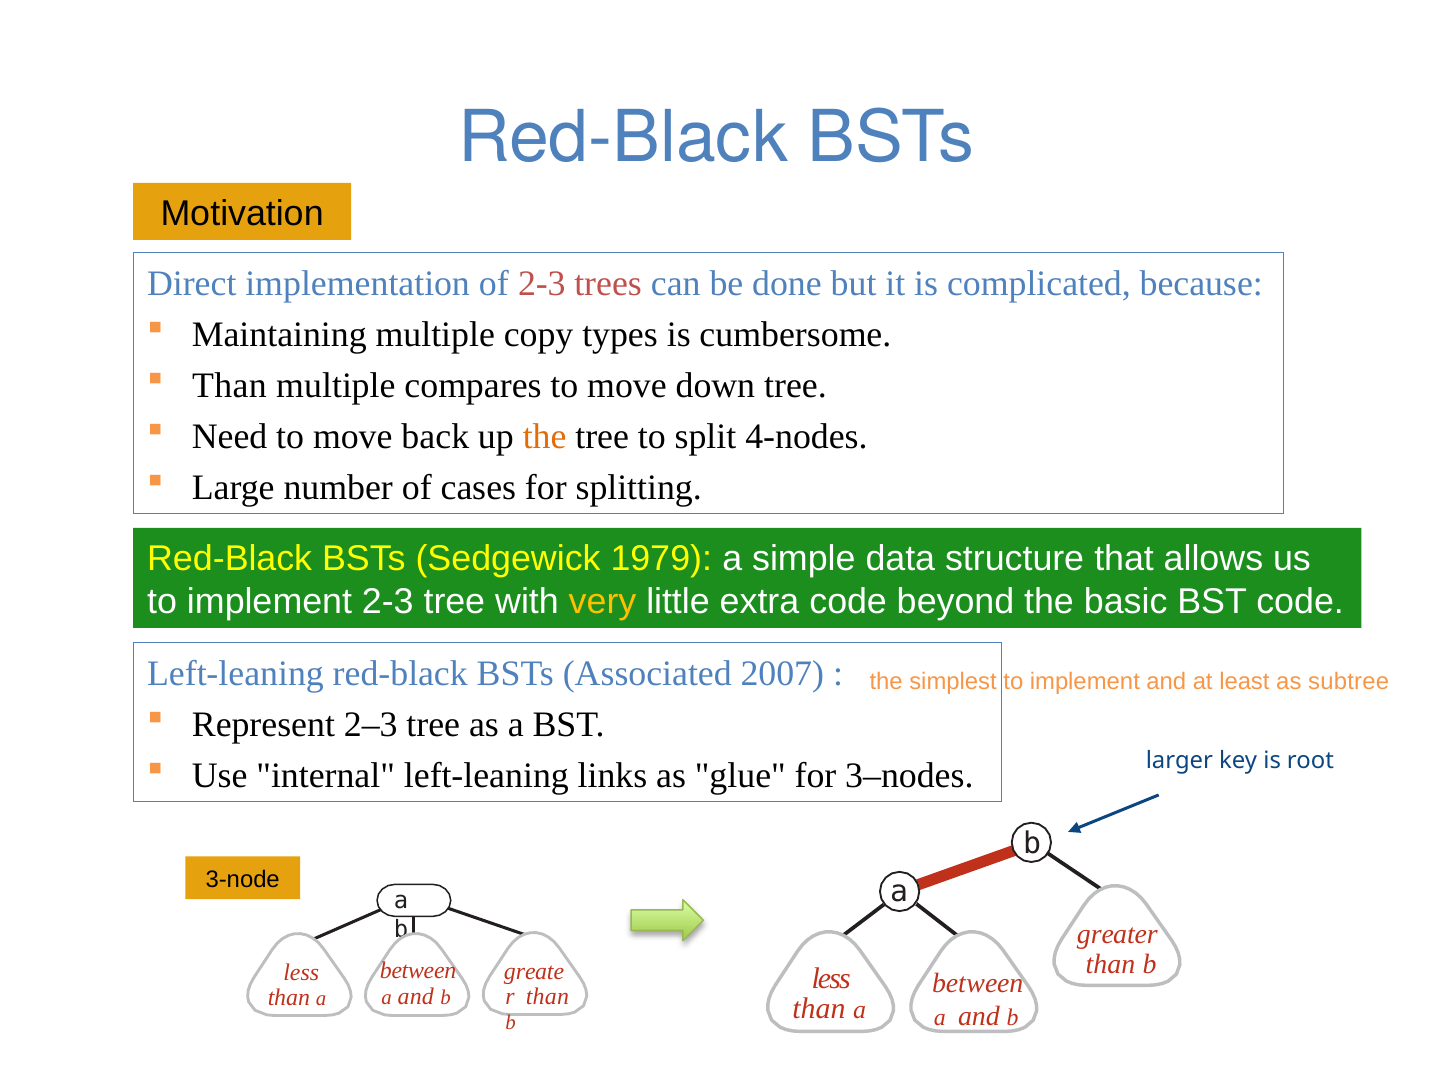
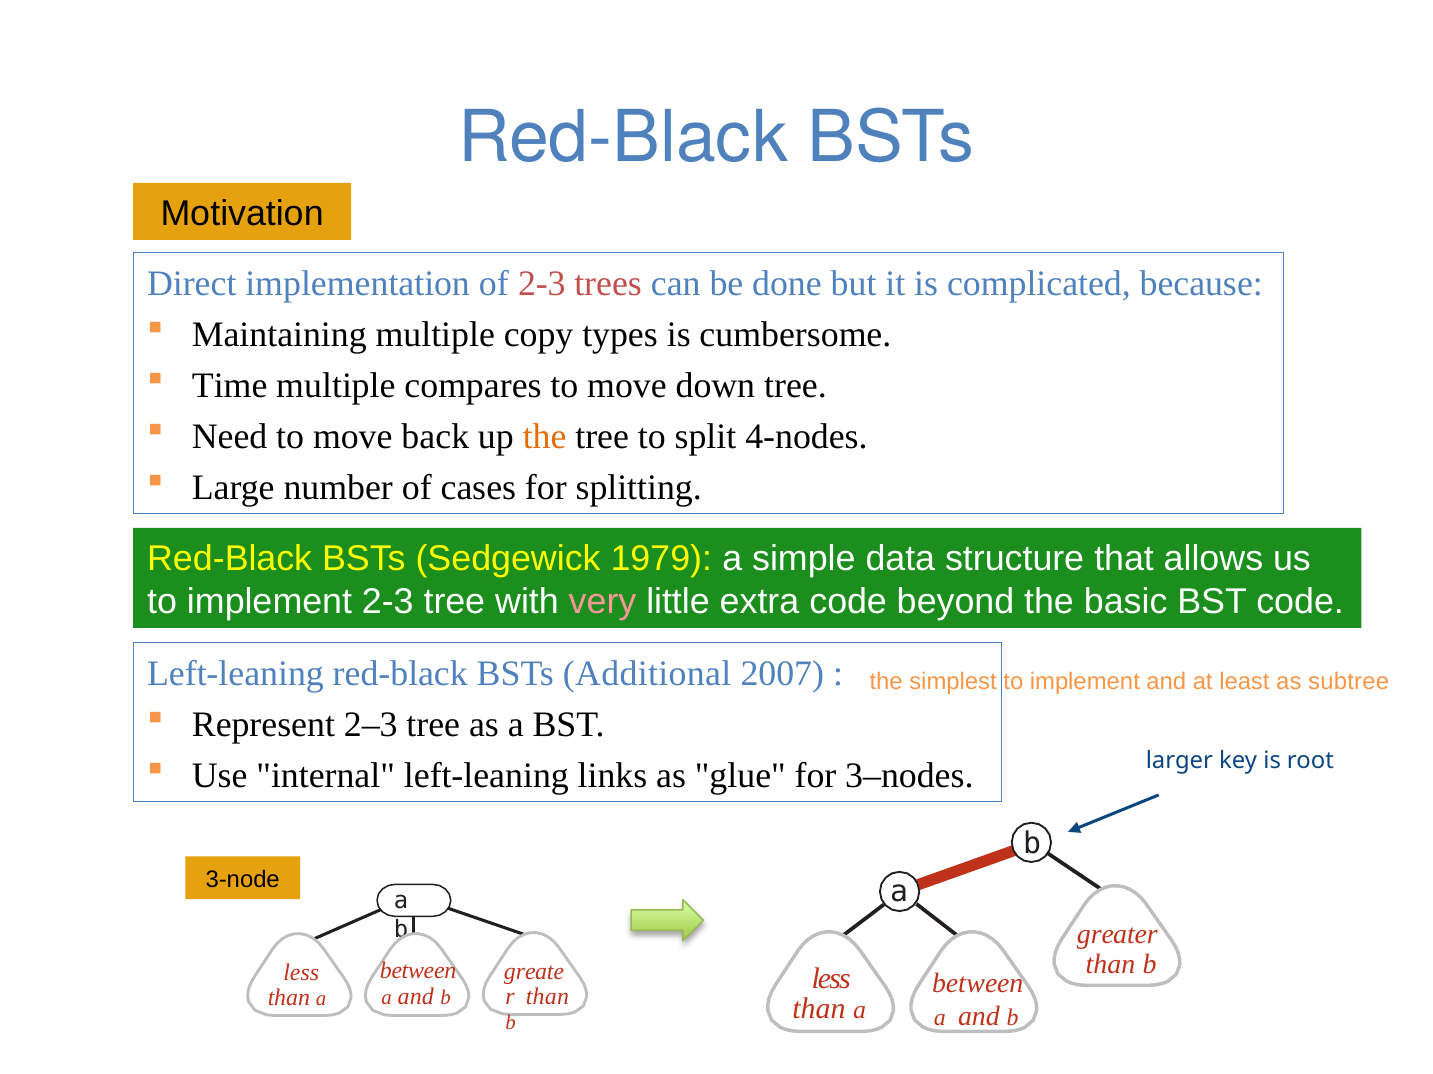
Than at (229, 386): Than -> Time
very colour: yellow -> pink
Associated: Associated -> Additional
